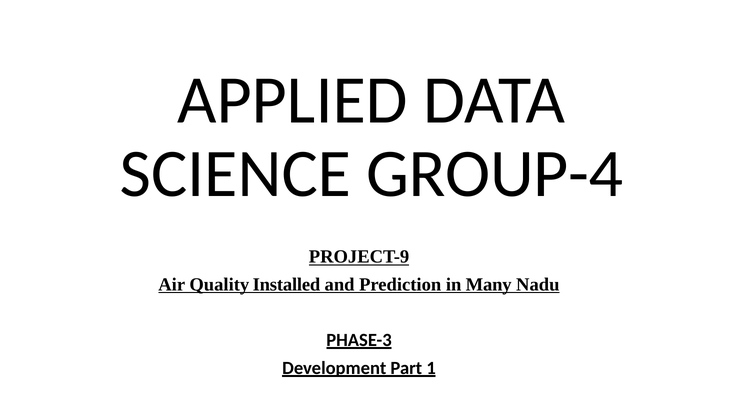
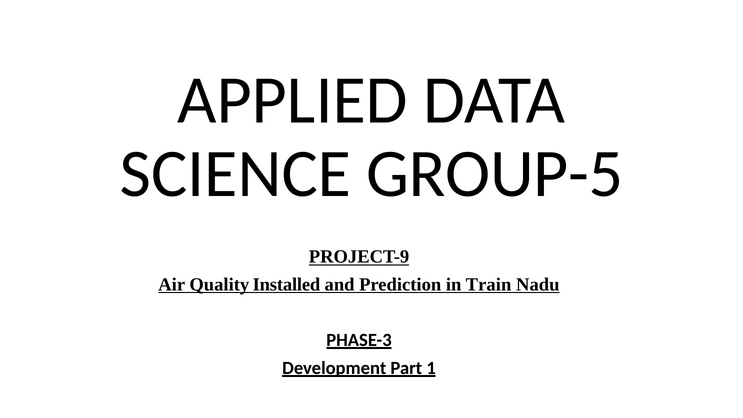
GROUP-4: GROUP-4 -> GROUP-5
Many: Many -> Train
